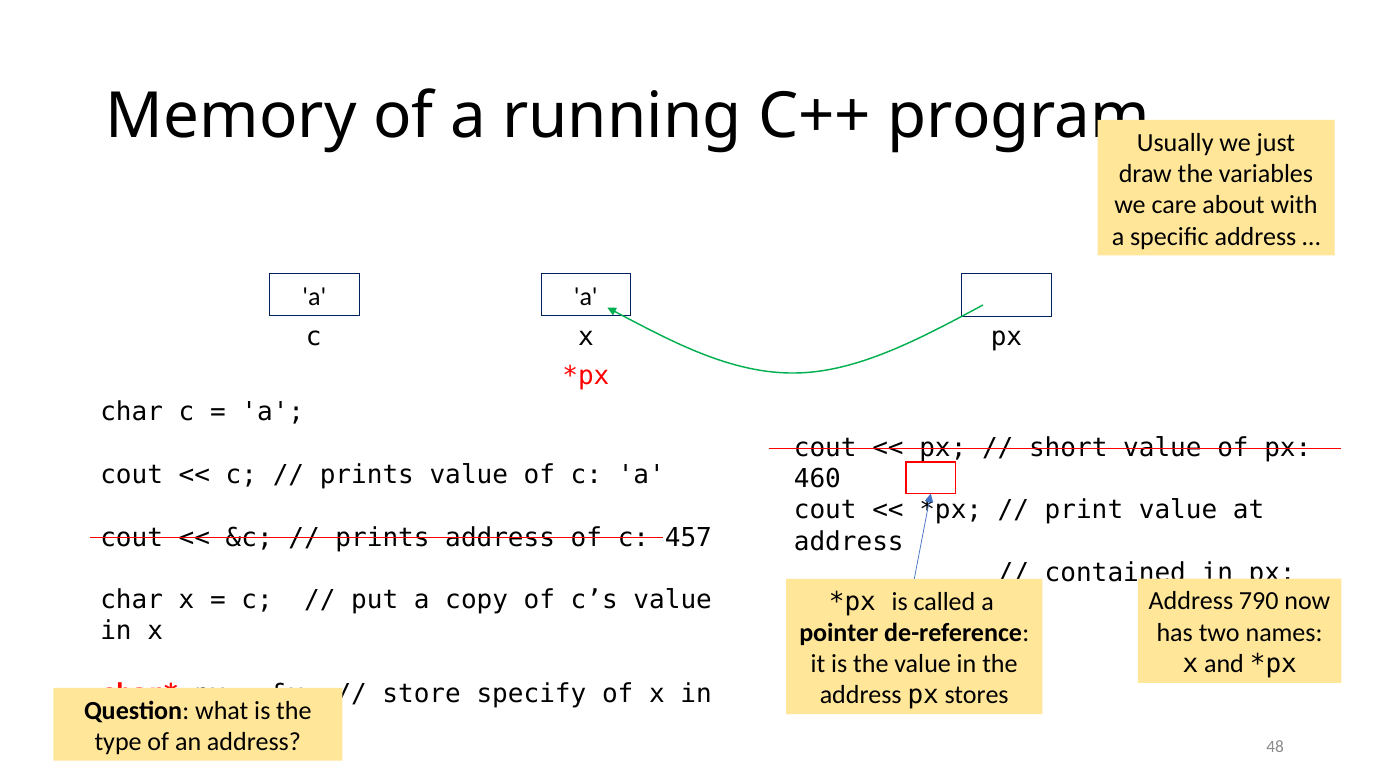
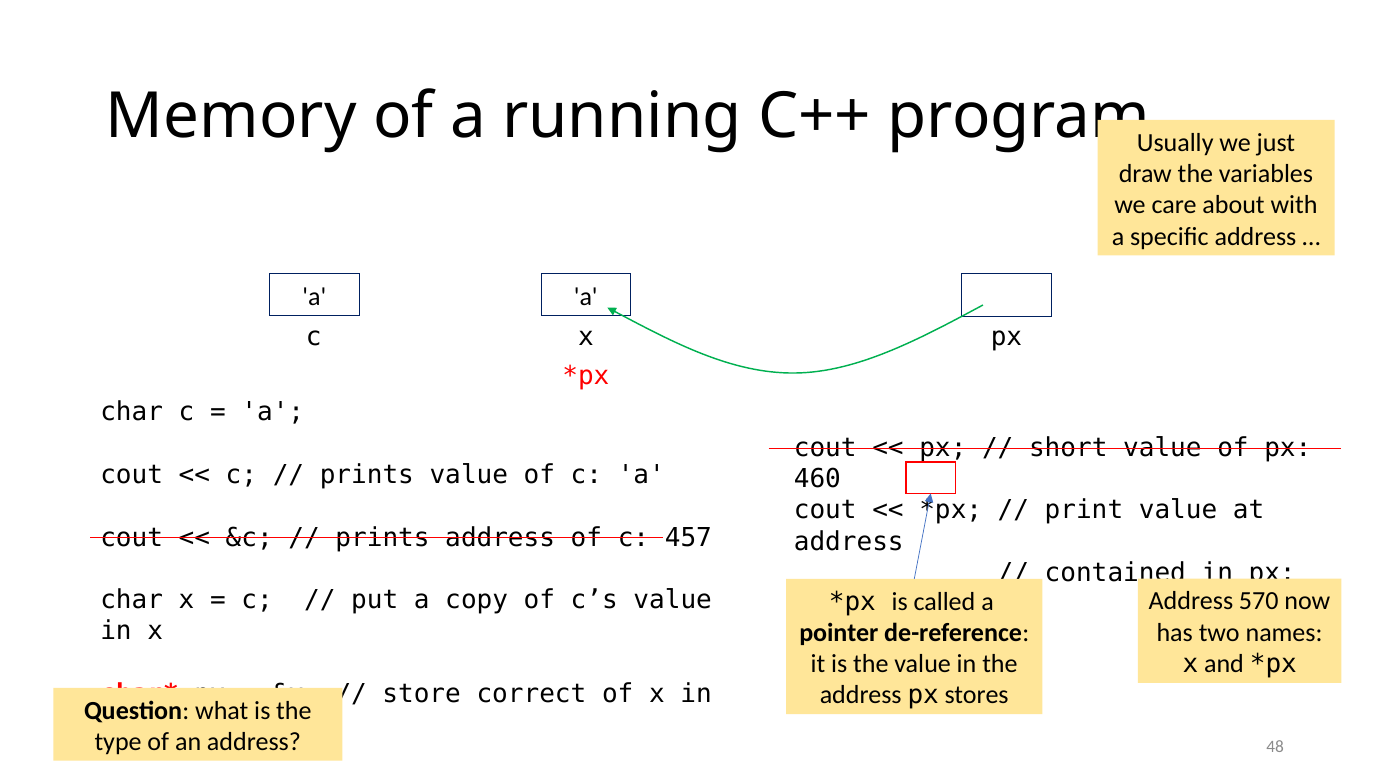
790: 790 -> 570
specify: specify -> correct
